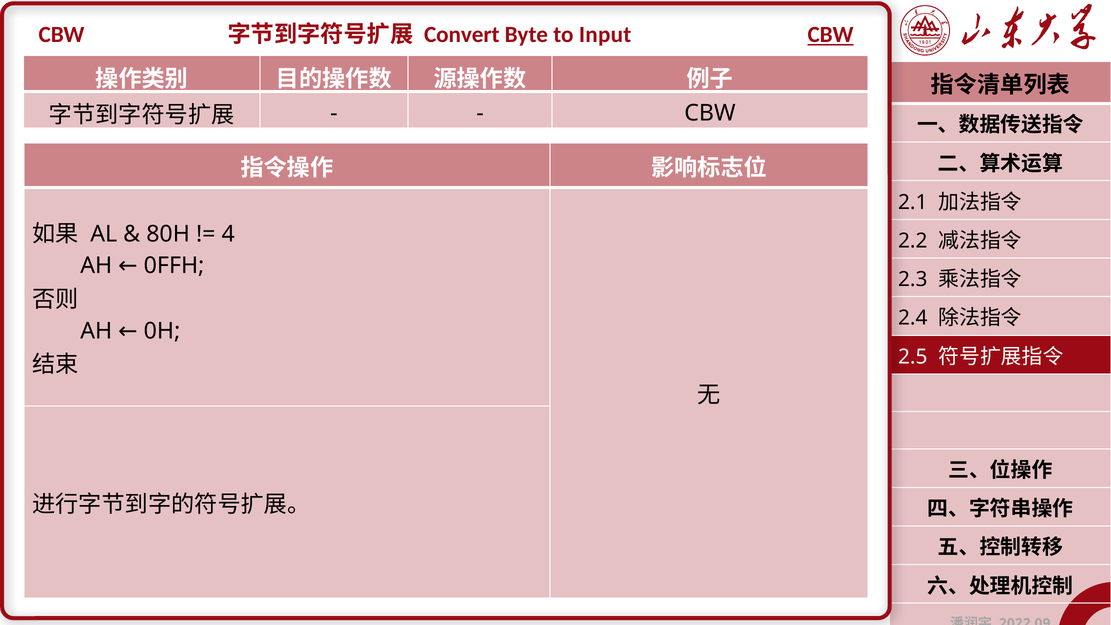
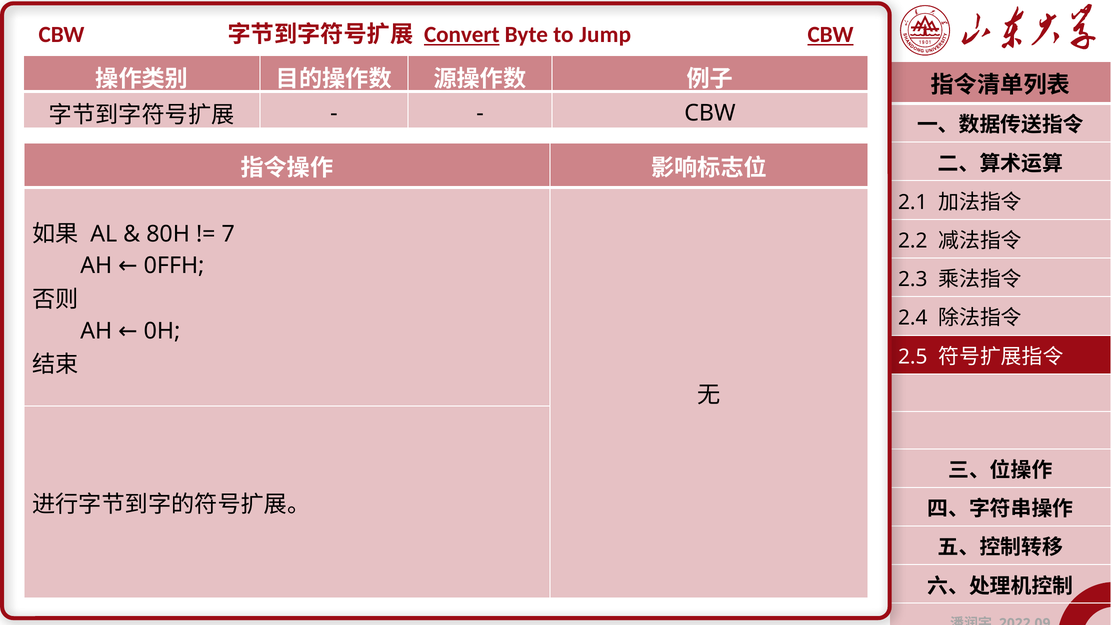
Convert underline: none -> present
Input: Input -> Jump
4: 4 -> 7
